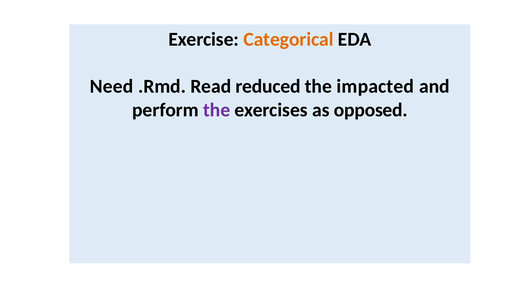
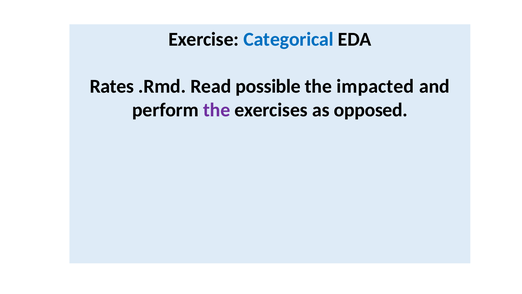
Categorical colour: orange -> blue
Need: Need -> Rates
reduced: reduced -> possible
